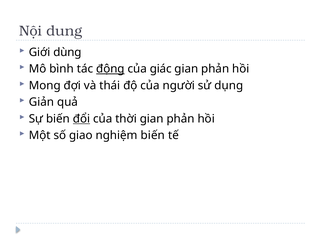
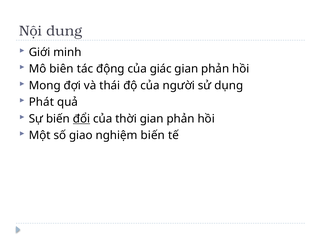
dùng: dùng -> minh
bình: bình -> biên
động underline: present -> none
Giản: Giản -> Phát
